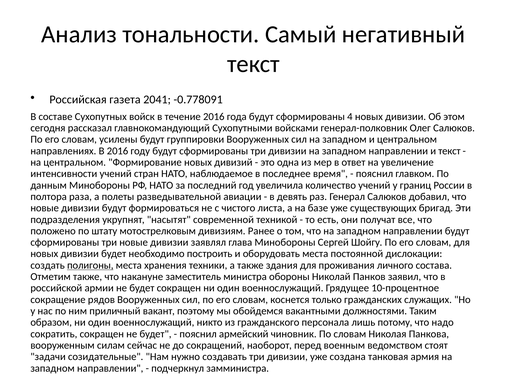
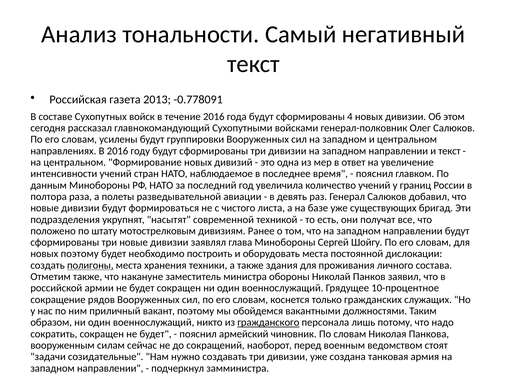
2041: 2041 -> 2013
дивизии at (80, 253): дивизии -> поэтому
гражданского underline: none -> present
